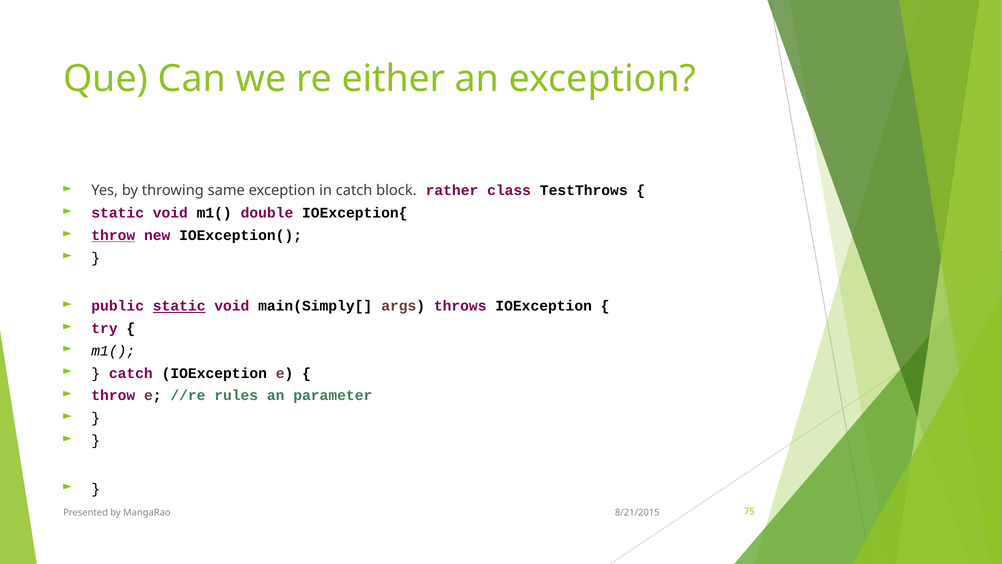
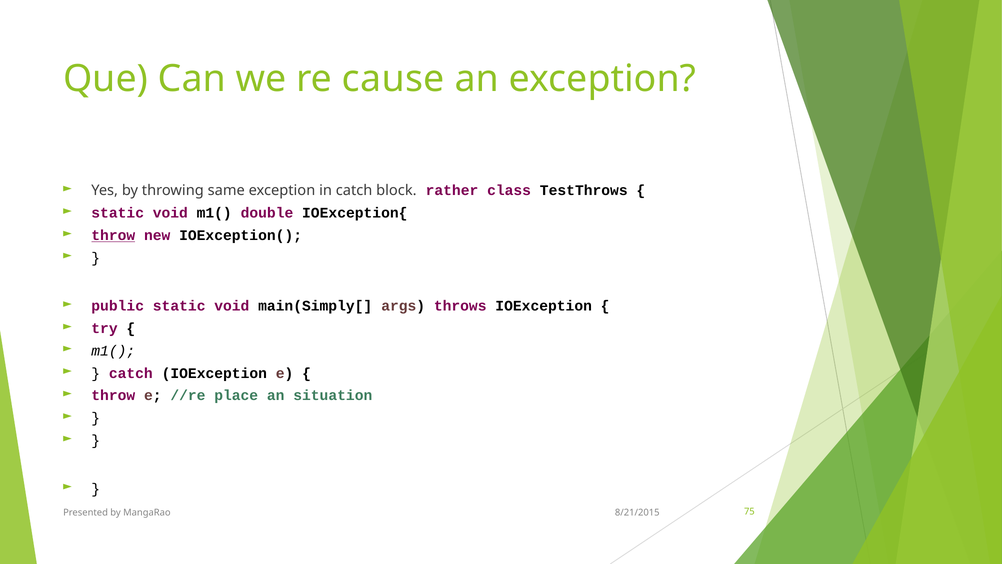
either: either -> cause
static at (179, 306) underline: present -> none
rules: rules -> place
parameter: parameter -> situation
